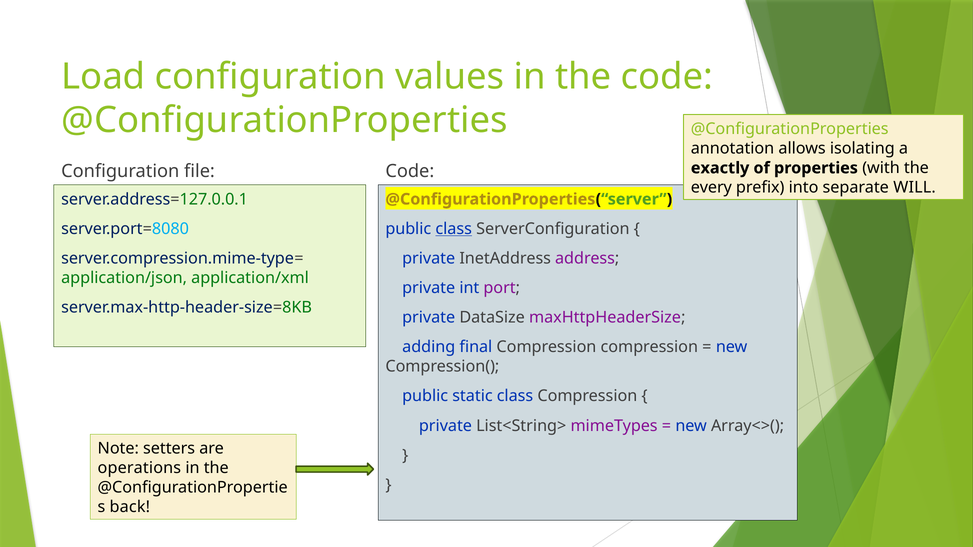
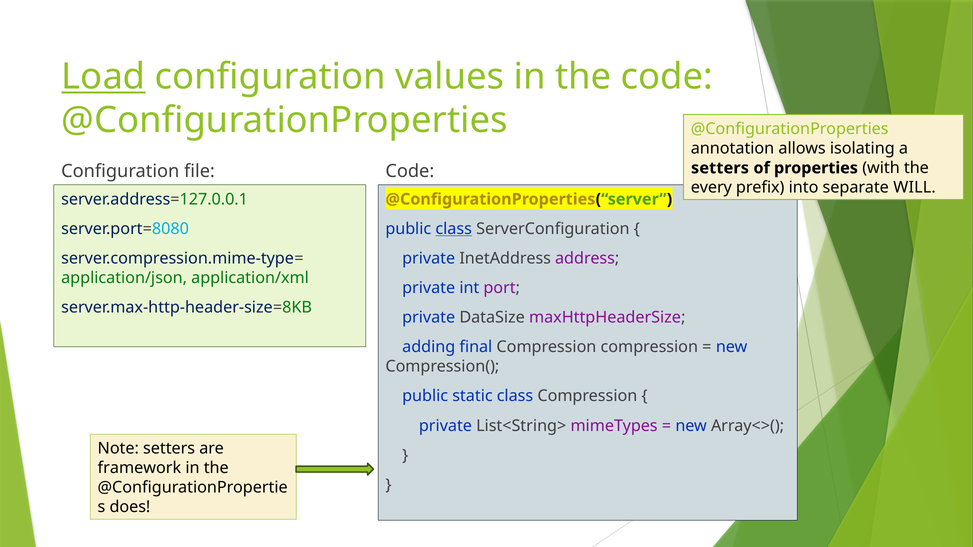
Load underline: none -> present
exactly at (720, 168): exactly -> setters
operations: operations -> framework
back: back -> does
